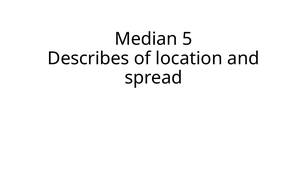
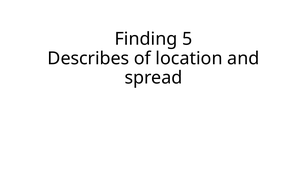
Median: Median -> Finding
